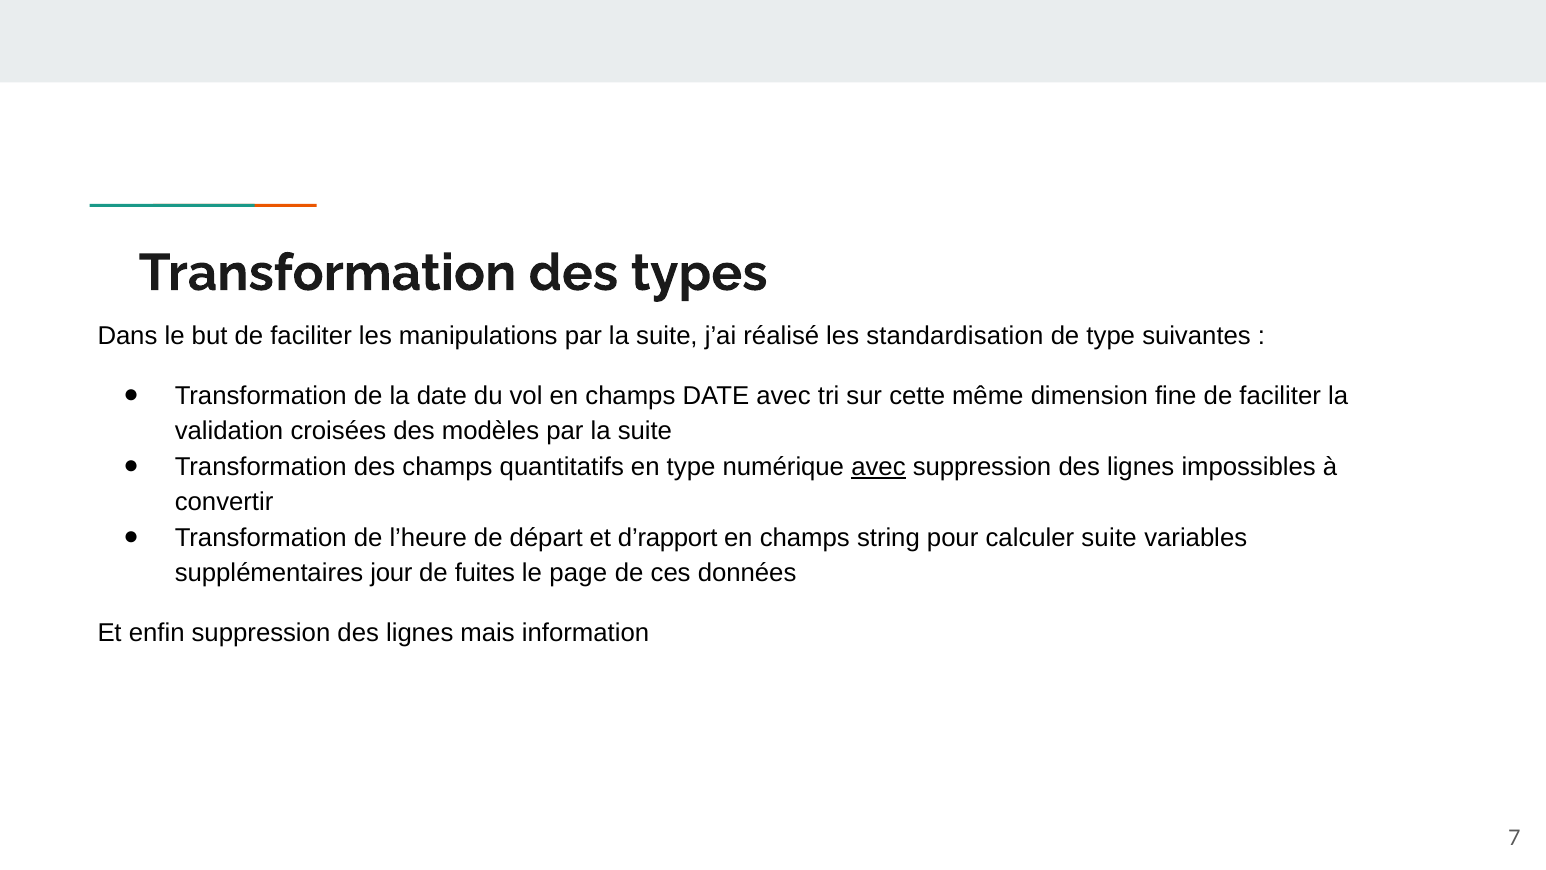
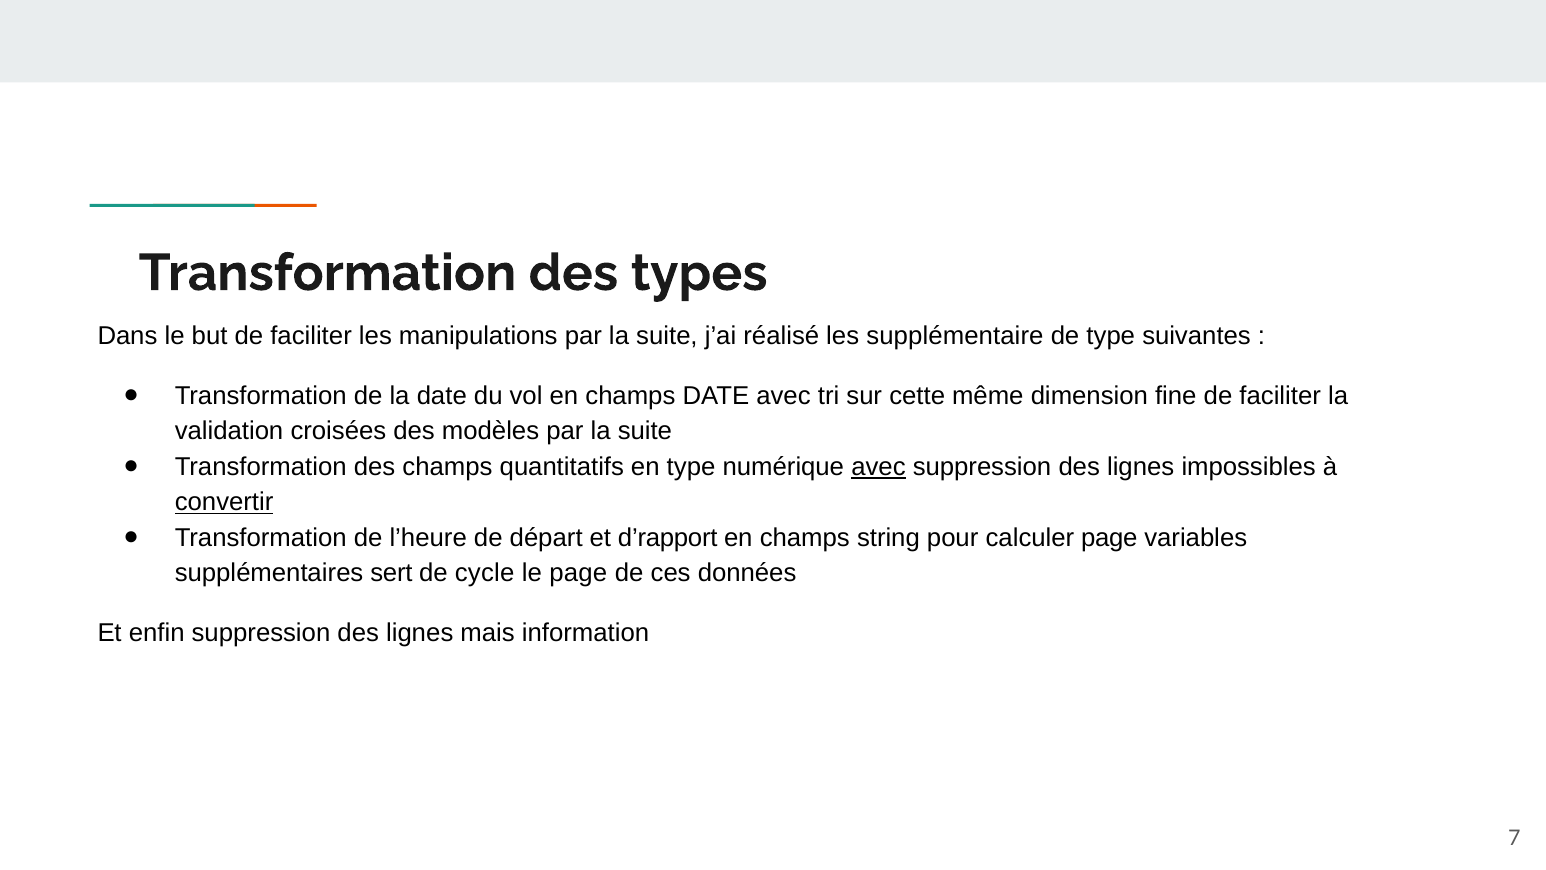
standardisation: standardisation -> supplémentaire
convertir underline: none -> present
calculer suite: suite -> page
jour: jour -> sert
fuites: fuites -> cycle
